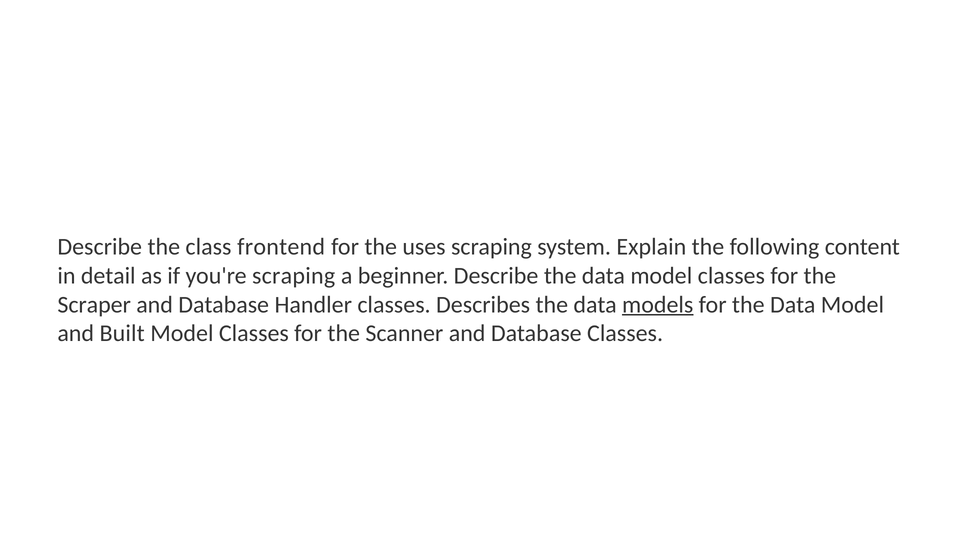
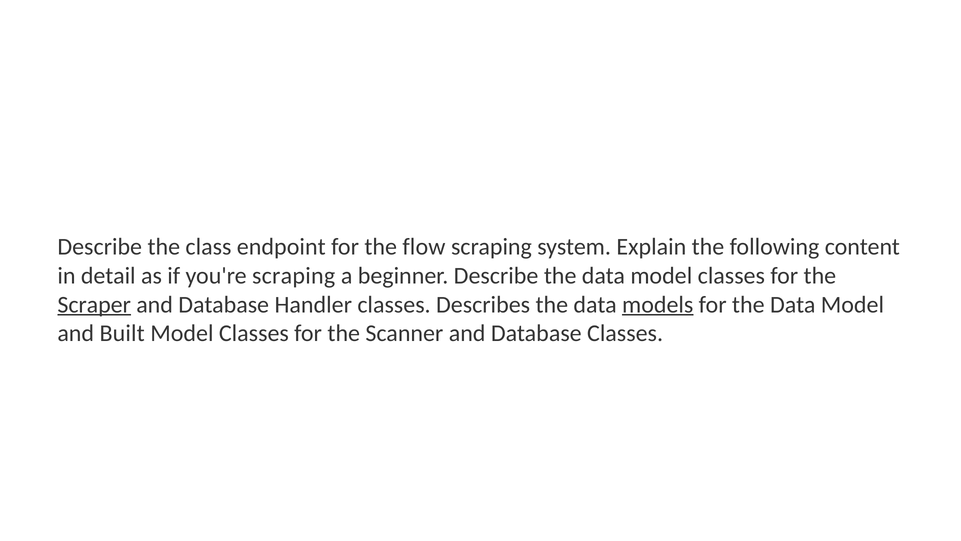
frontend: frontend -> endpoint
uses: uses -> flow
Scraper underline: none -> present
